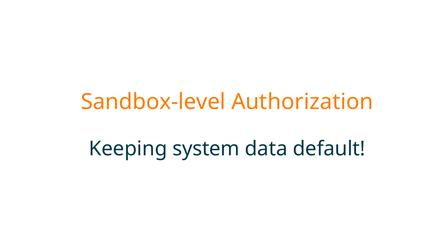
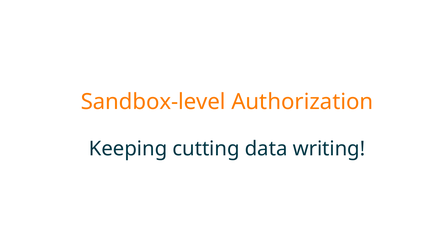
system: system -> cutting
default: default -> writing
